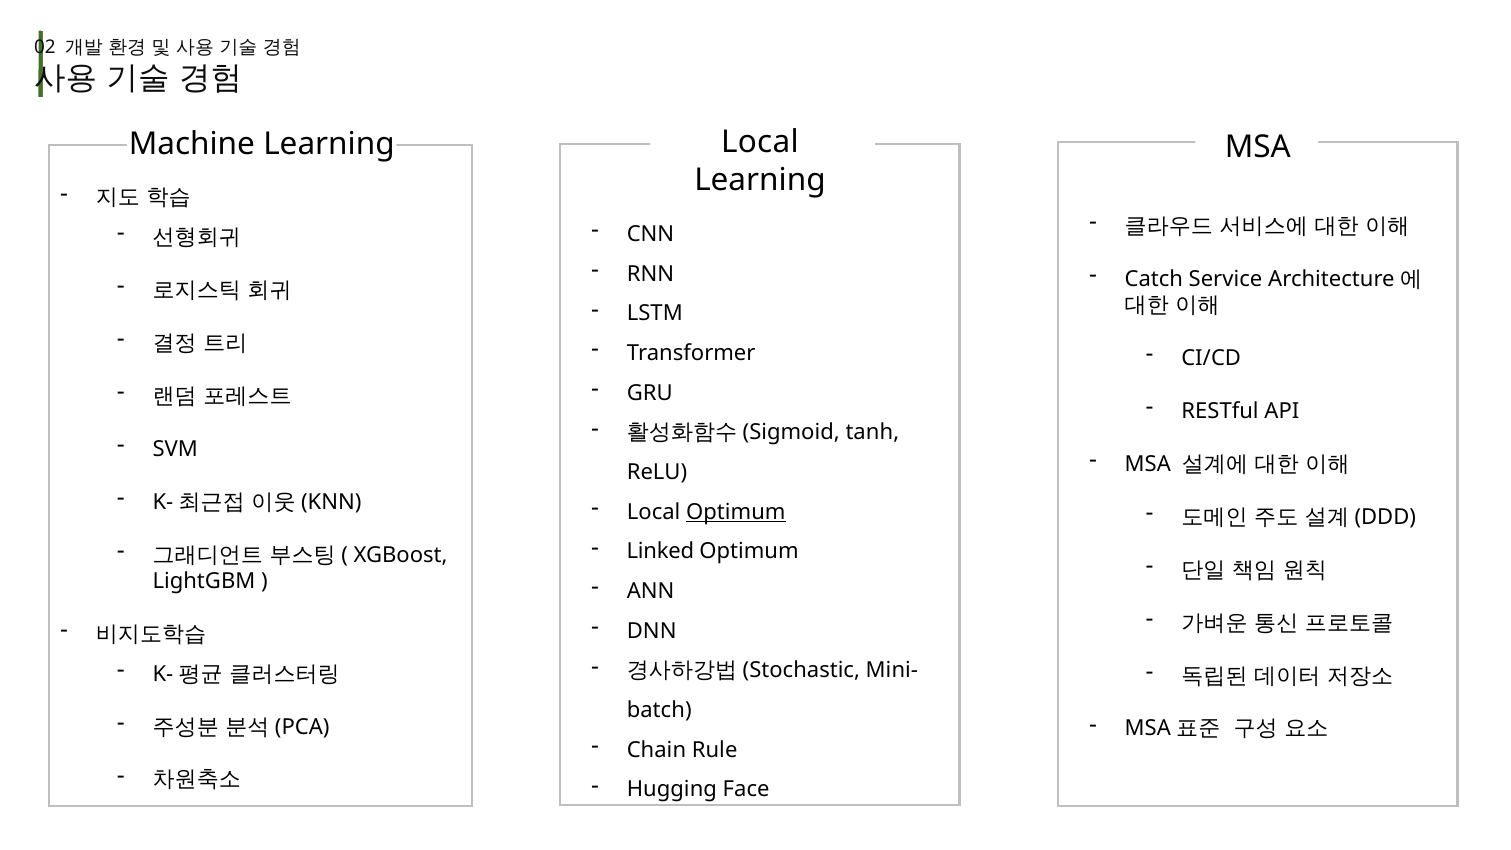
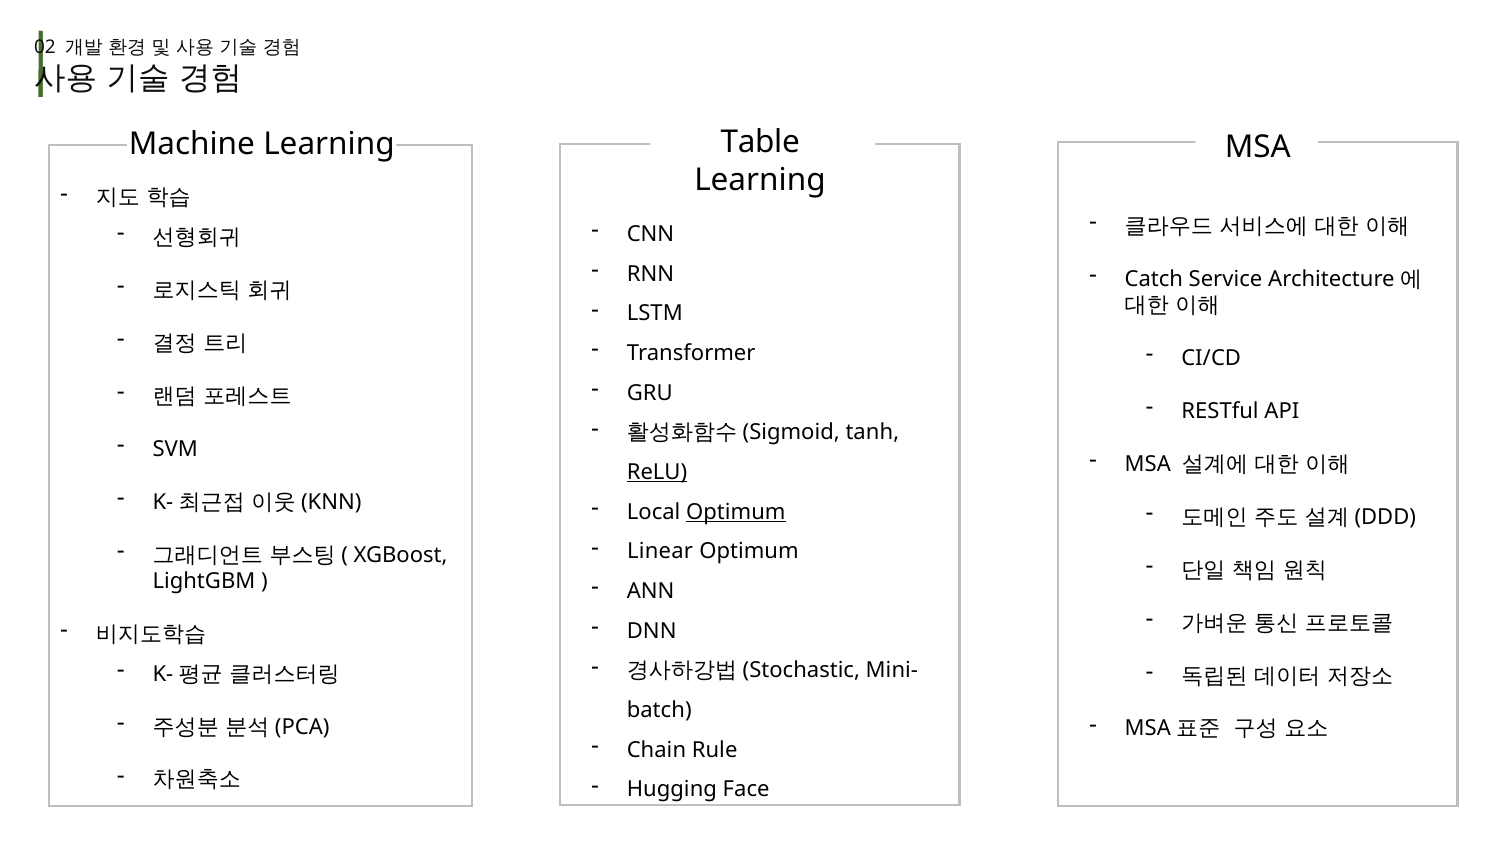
Local at (760, 142): Local -> Table
ReLU underline: none -> present
Linked: Linked -> Linear
